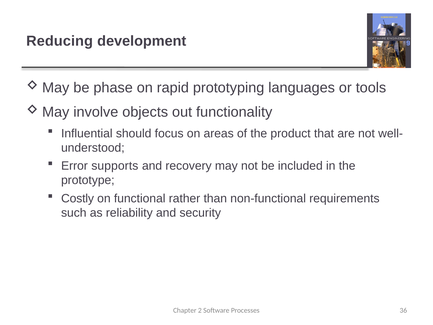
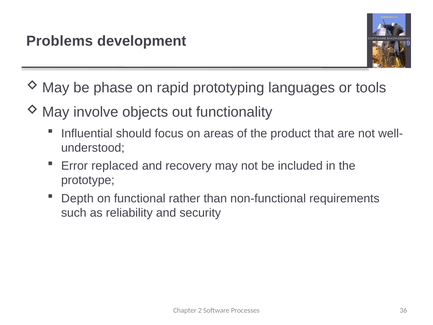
Reducing: Reducing -> Problems
supports: supports -> replaced
Costly: Costly -> Depth
